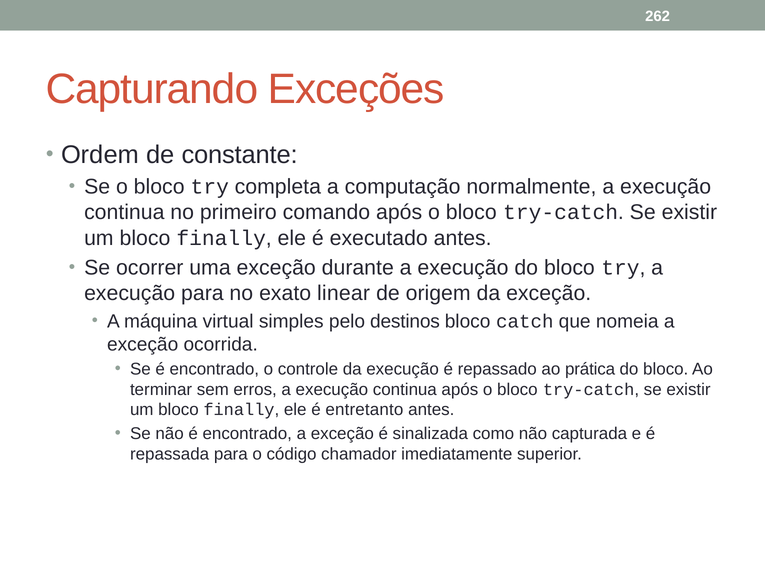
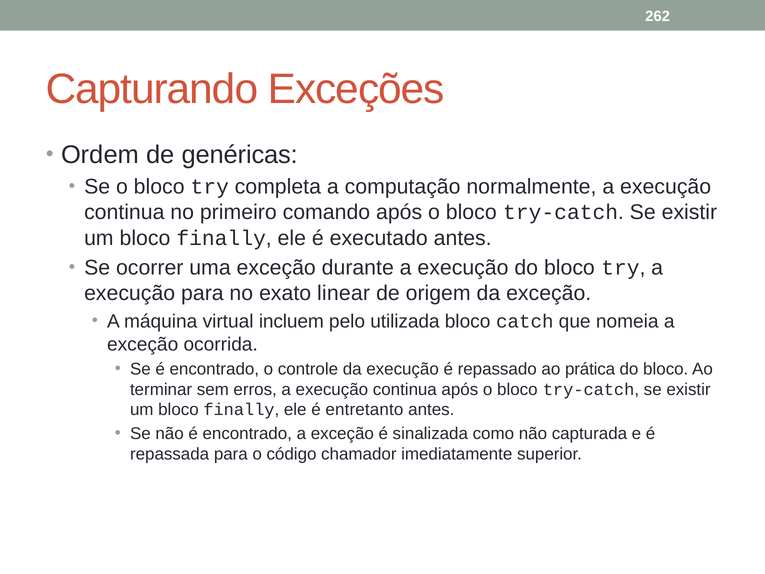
constante: constante -> genéricas
simples: simples -> incluem
destinos: destinos -> utilizada
